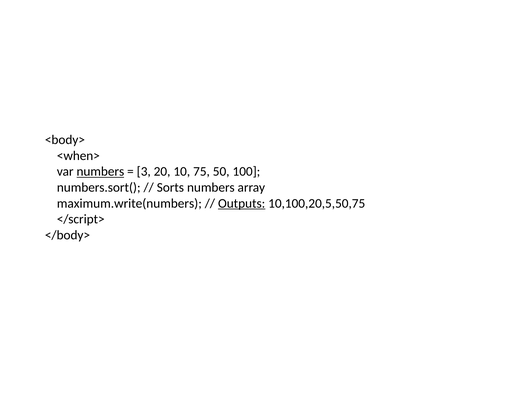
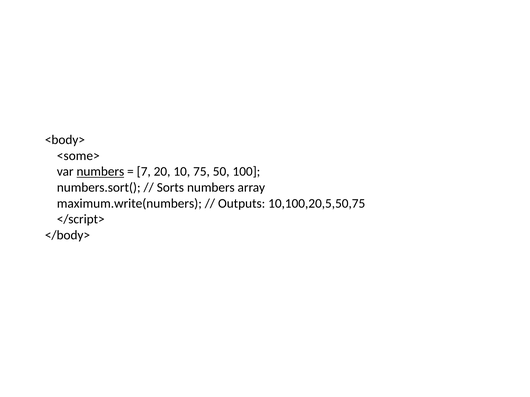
<when>: <when> -> <some>
3: 3 -> 7
Outputs underline: present -> none
